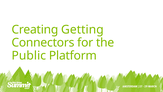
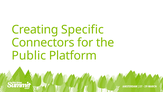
Getting: Getting -> Specific
